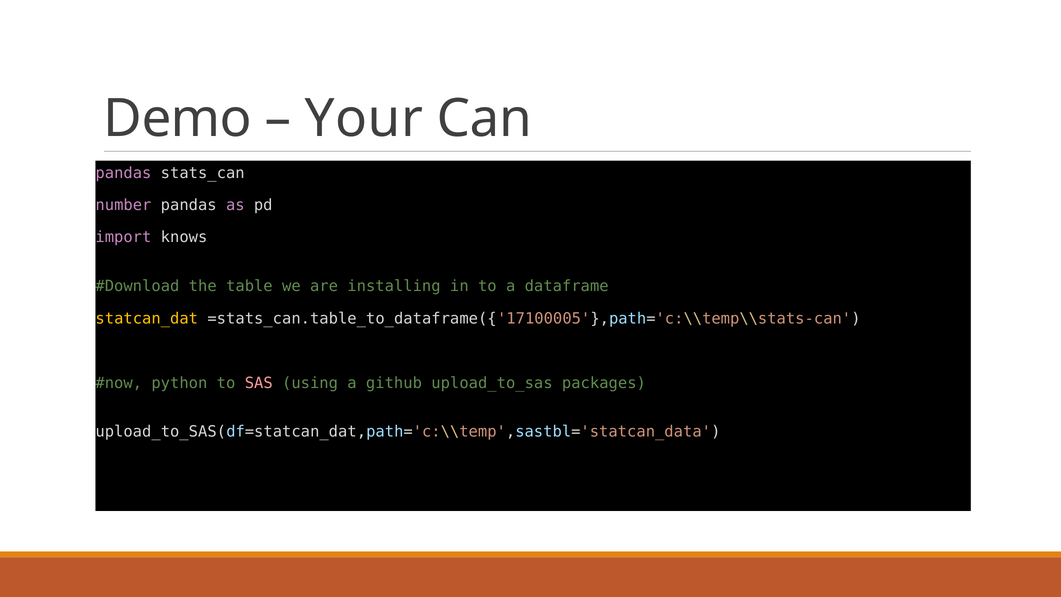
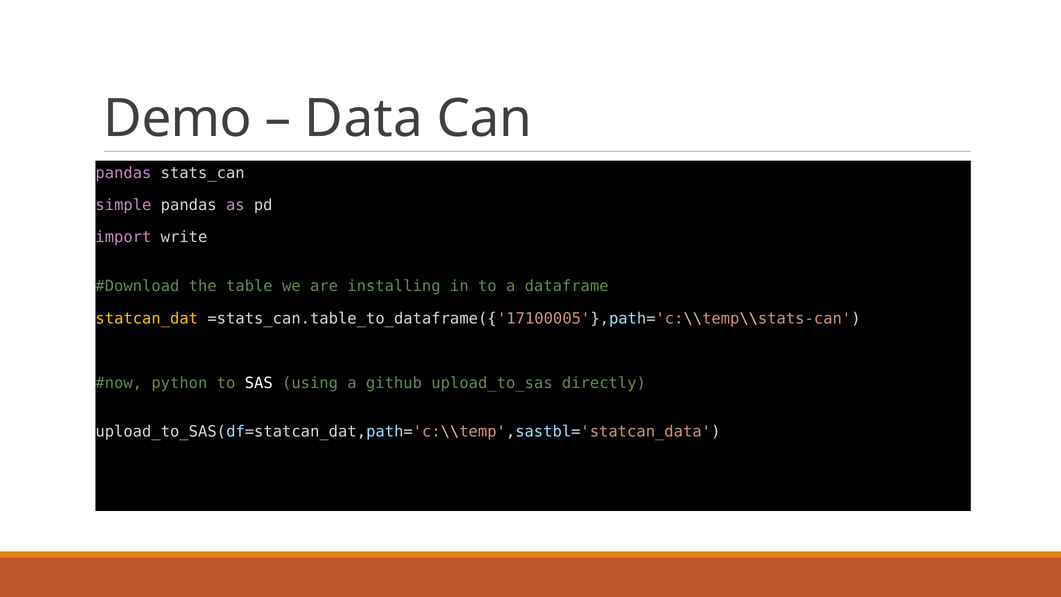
Your: Your -> Data
number: number -> simple
knows: knows -> write
SAS colour: pink -> white
packages: packages -> directly
